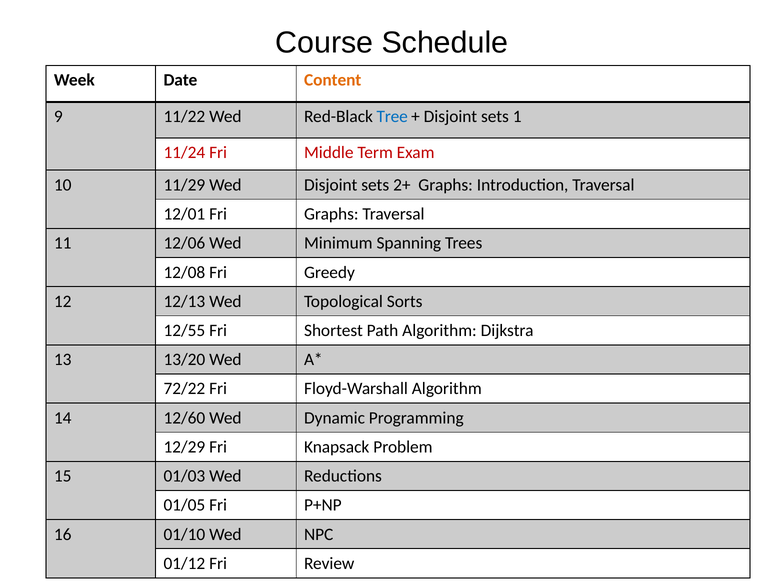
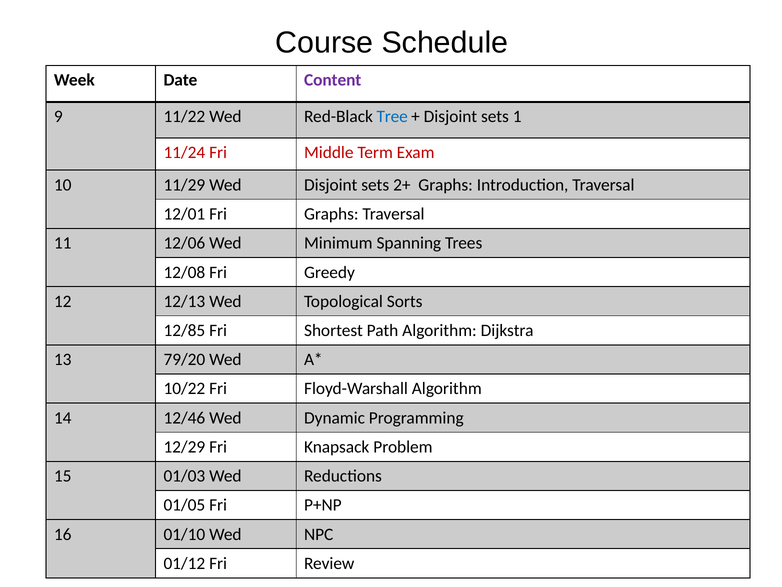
Content colour: orange -> purple
12/55: 12/55 -> 12/85
13/20: 13/20 -> 79/20
72/22: 72/22 -> 10/22
12/60: 12/60 -> 12/46
